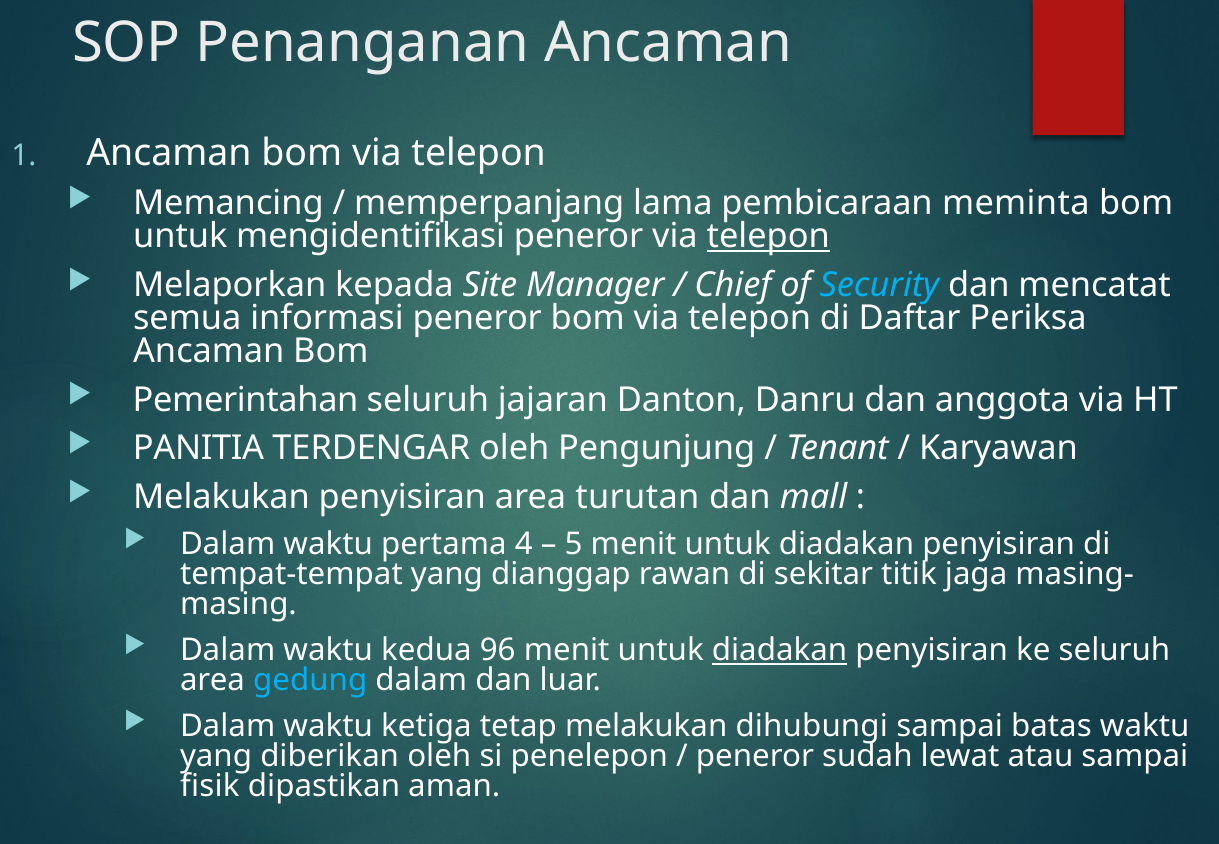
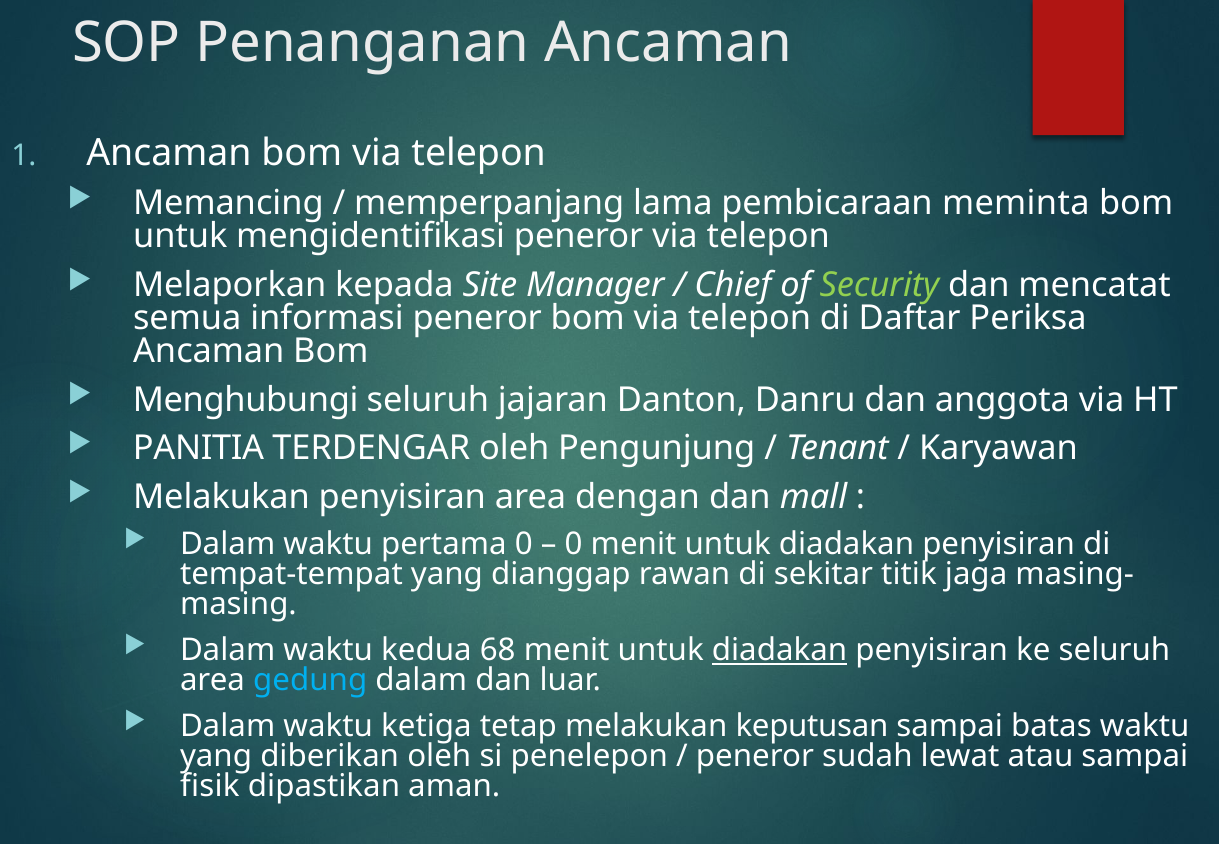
telepon at (768, 237) underline: present -> none
Security colour: light blue -> light green
Pemerintahan: Pemerintahan -> Menghubungi
turutan: turutan -> dengan
pertama 4: 4 -> 0
5 at (574, 544): 5 -> 0
96: 96 -> 68
dihubungi: dihubungi -> keputusan
